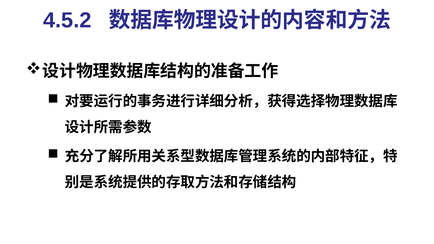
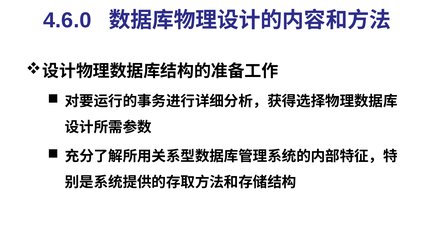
4.5.2: 4.5.2 -> 4.6.0
